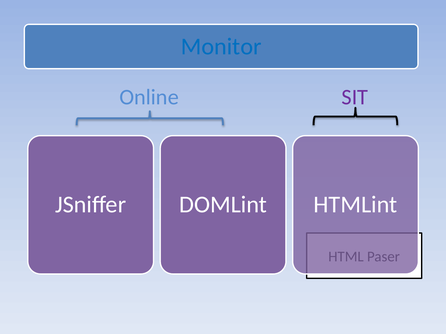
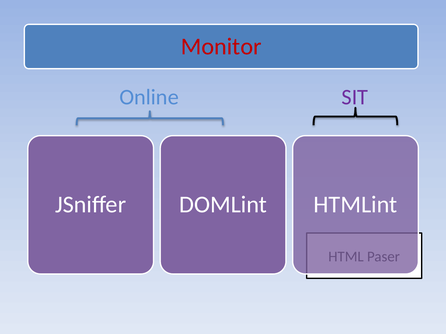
Monitor colour: blue -> red
